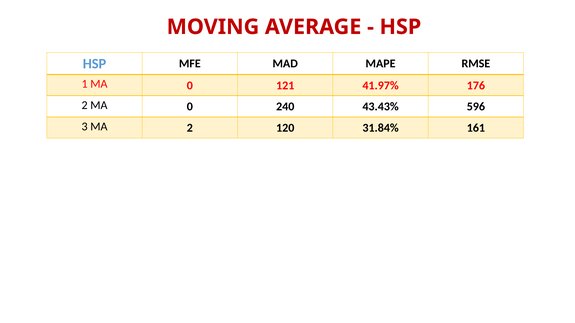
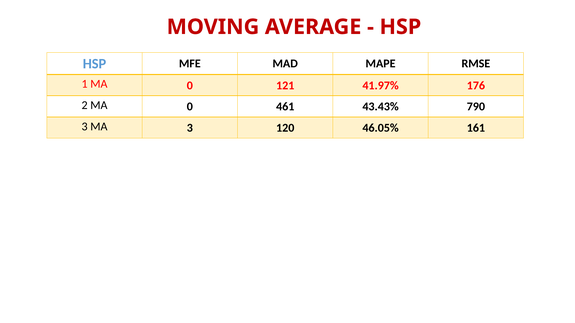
240: 240 -> 461
596: 596 -> 790
MA 2: 2 -> 3
31.84%: 31.84% -> 46.05%
